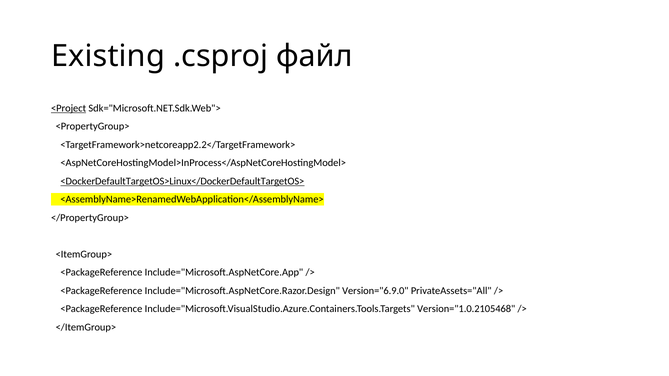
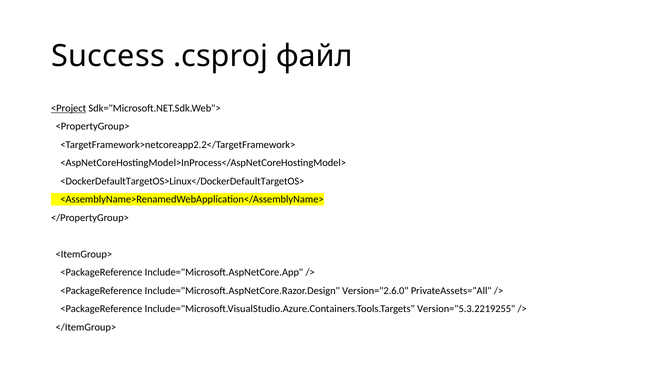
Existing: Existing -> Success
<DockerDefaultTargetOS>Linux</DockerDefaultTargetOS> underline: present -> none
Version="6.9.0: Version="6.9.0 -> Version="2.6.0
Version="1.0.2105468: Version="1.0.2105468 -> Version="5.3.2219255
